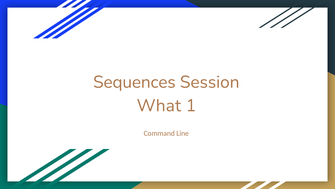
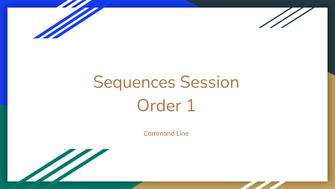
What: What -> Order
